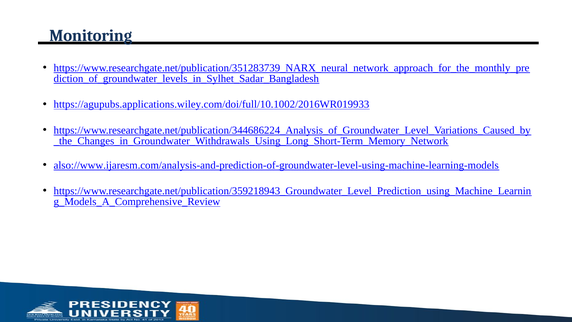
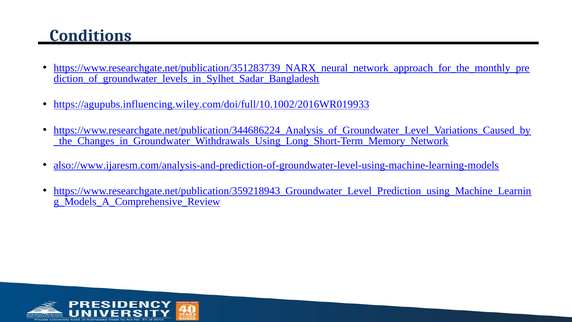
Monitoring: Monitoring -> Conditions
https://agupubs.applications.wiley.com/doi/full/10.1002/2016WR019933: https://agupubs.applications.wiley.com/doi/full/10.1002/2016WR019933 -> https://agupubs.influencing.wiley.com/doi/full/10.1002/2016WR019933
